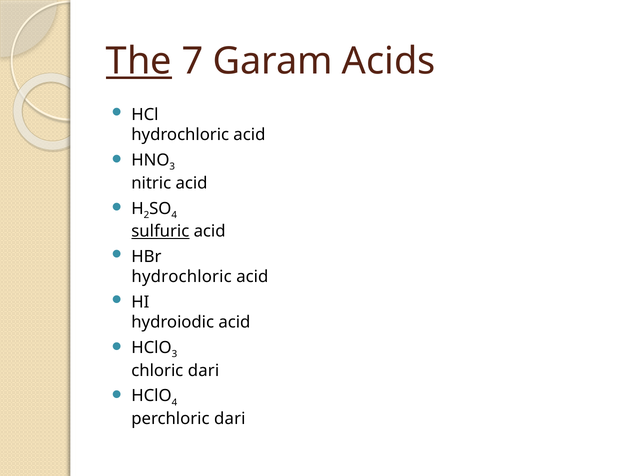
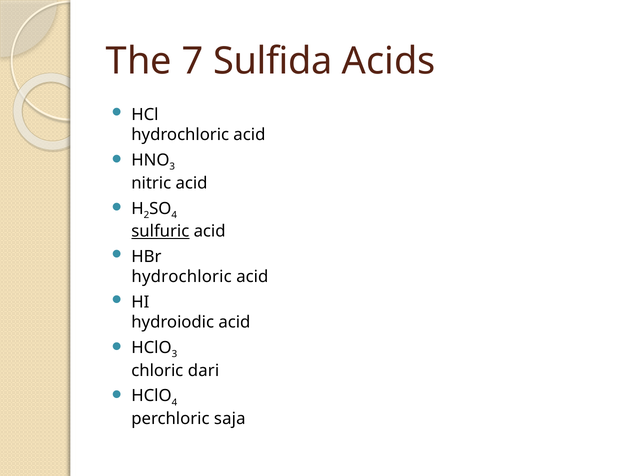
The underline: present -> none
Garam: Garam -> Sulfida
perchloric dari: dari -> saja
